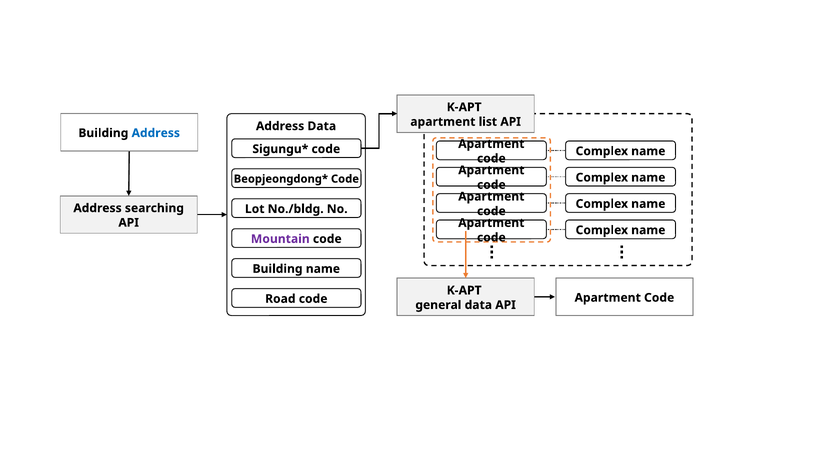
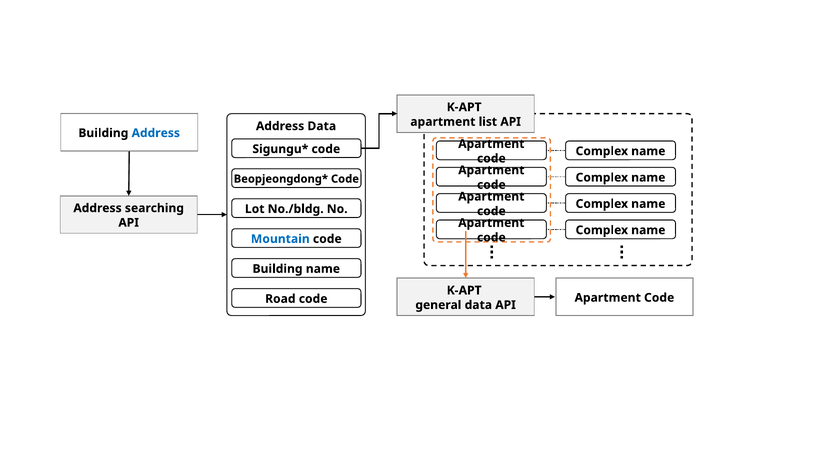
Mountain colour: purple -> blue
